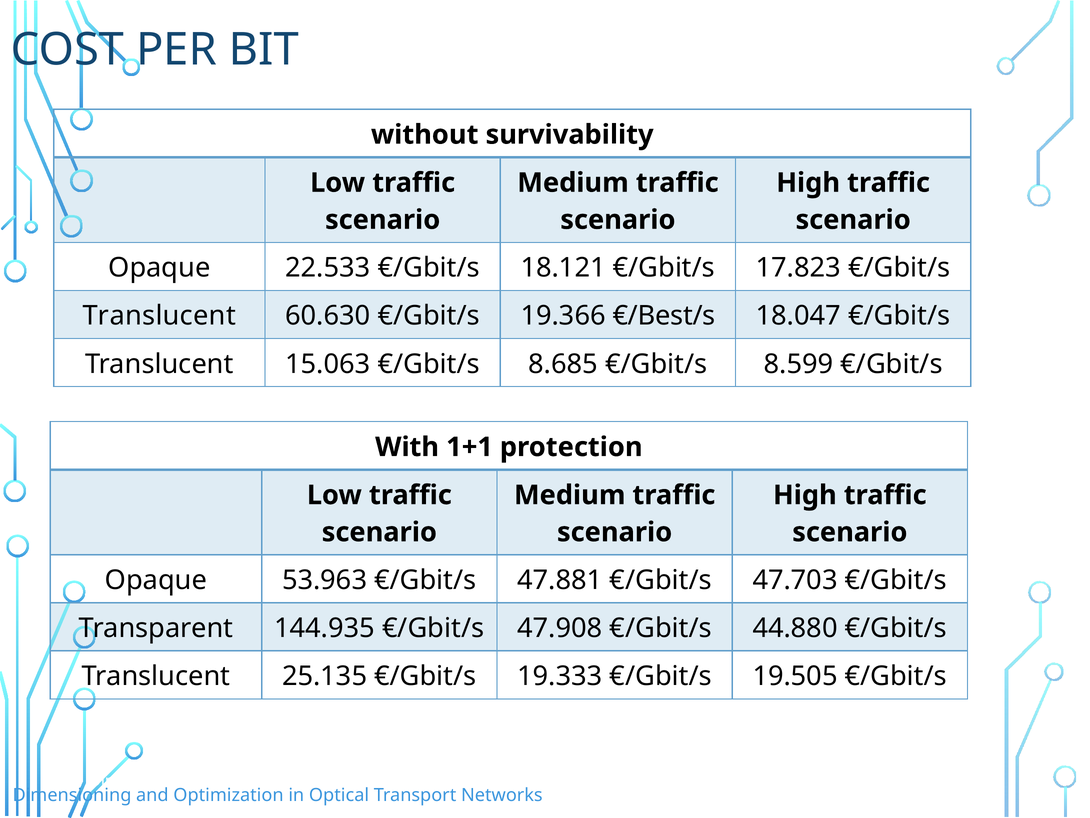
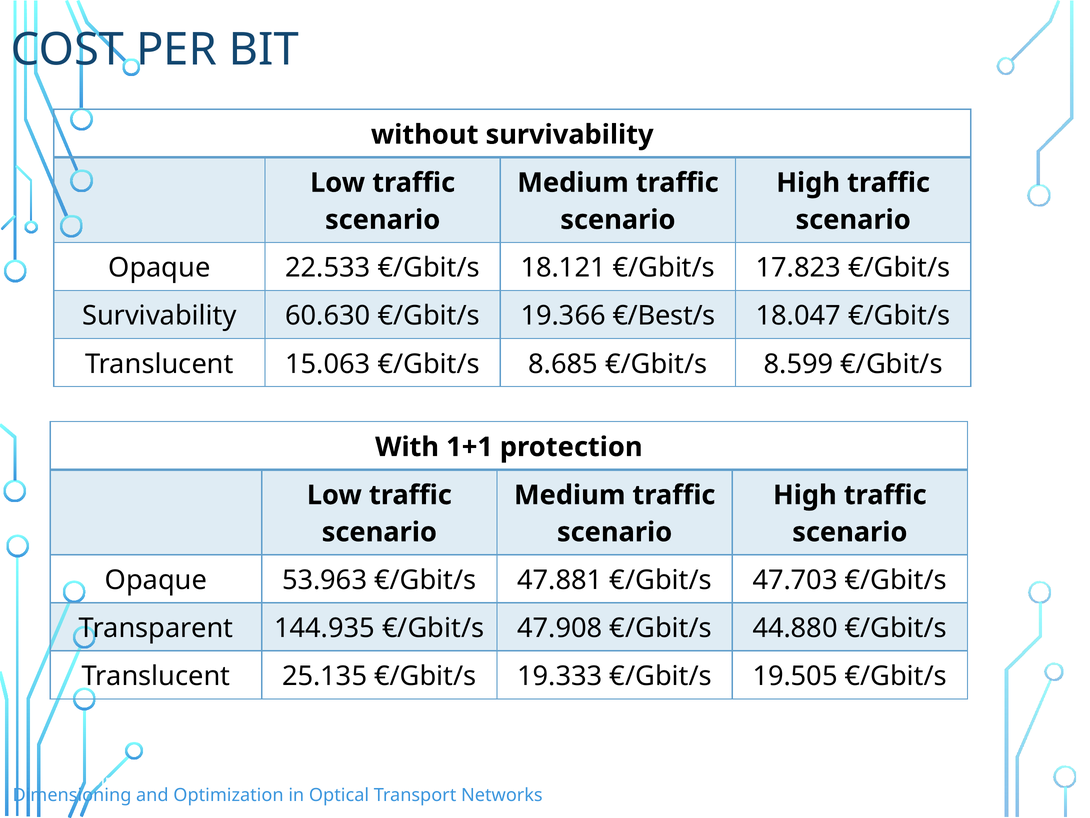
Translucent at (159, 316): Translucent -> Survivability
